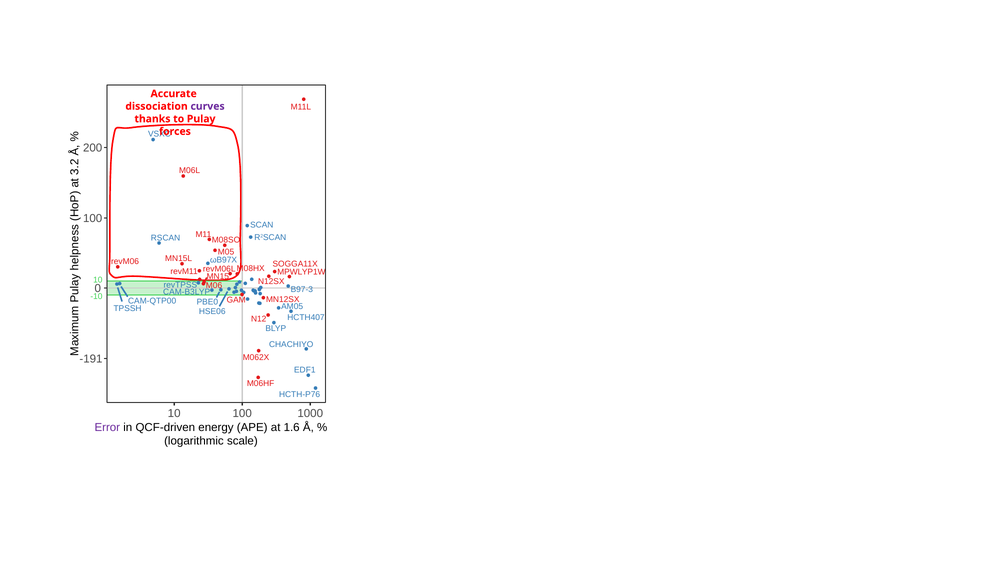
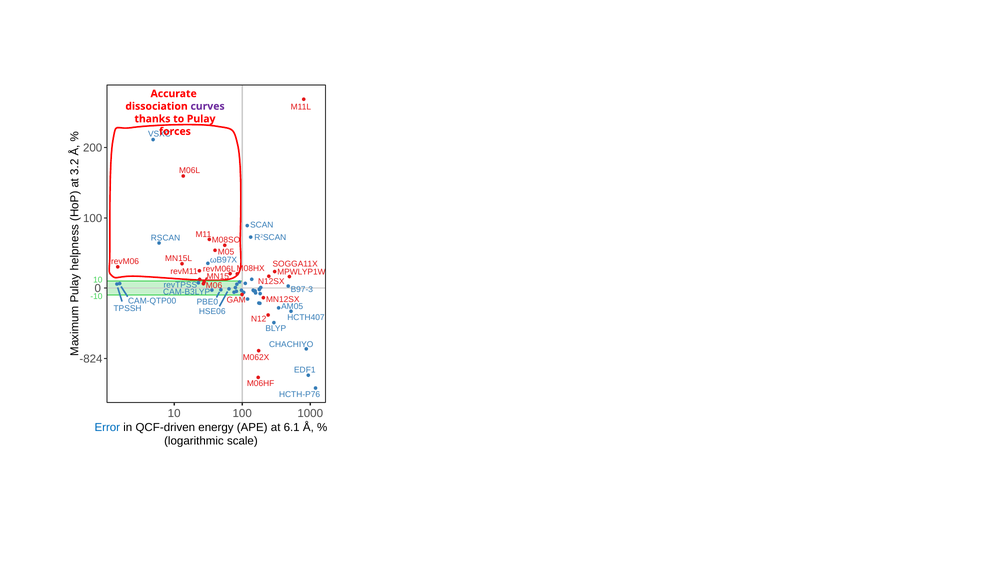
-191: -191 -> -824
Error colour: purple -> blue
1.6: 1.6 -> 6.1
